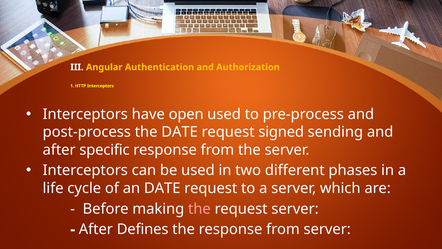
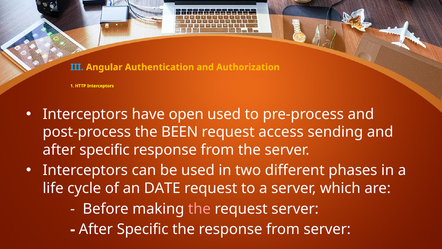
III colour: white -> light blue
the DATE: DATE -> BEEN
signed: signed -> access
Defines at (143, 229): Defines -> Specific
